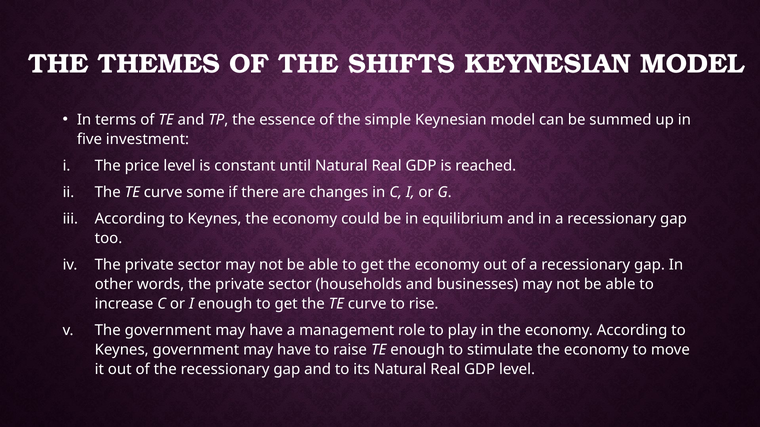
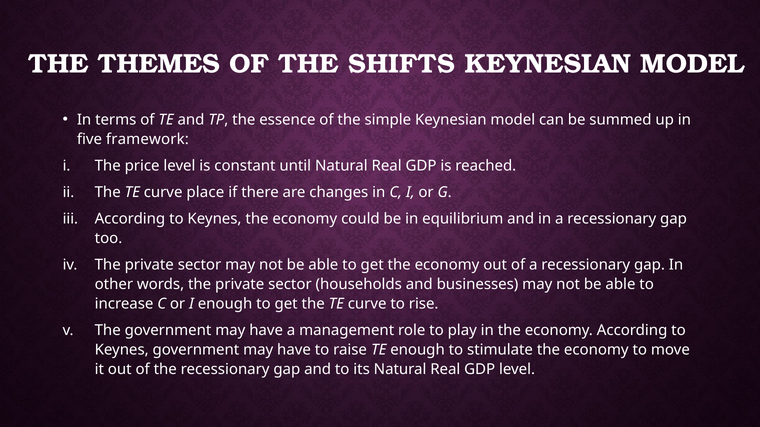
investment: investment -> framework
some: some -> place
